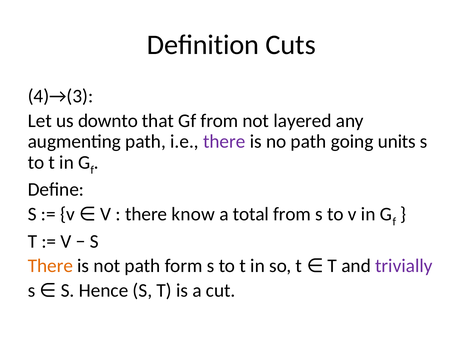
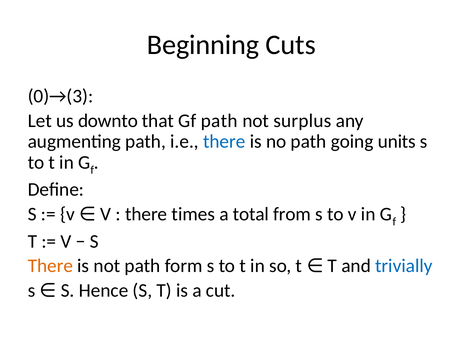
Deﬁnition: Deﬁnition -> Beginning
4)→(3: 4)→(3 -> 0)→(3
Gf from: from -> path
layered: layered -> surplus
there at (224, 142) colour: purple -> blue
know: know -> times
trivially colour: purple -> blue
